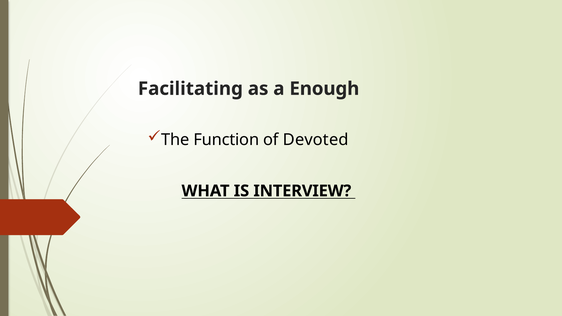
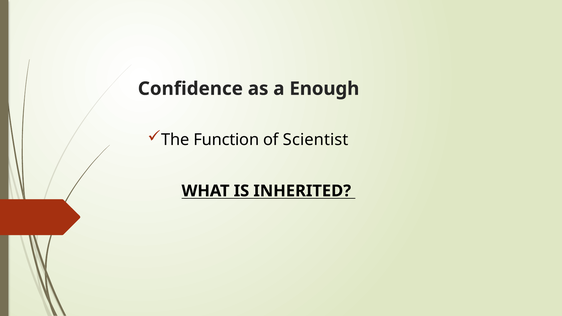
Facilitating: Facilitating -> Confidence
Devoted: Devoted -> Scientist
INTERVIEW: INTERVIEW -> INHERITED
